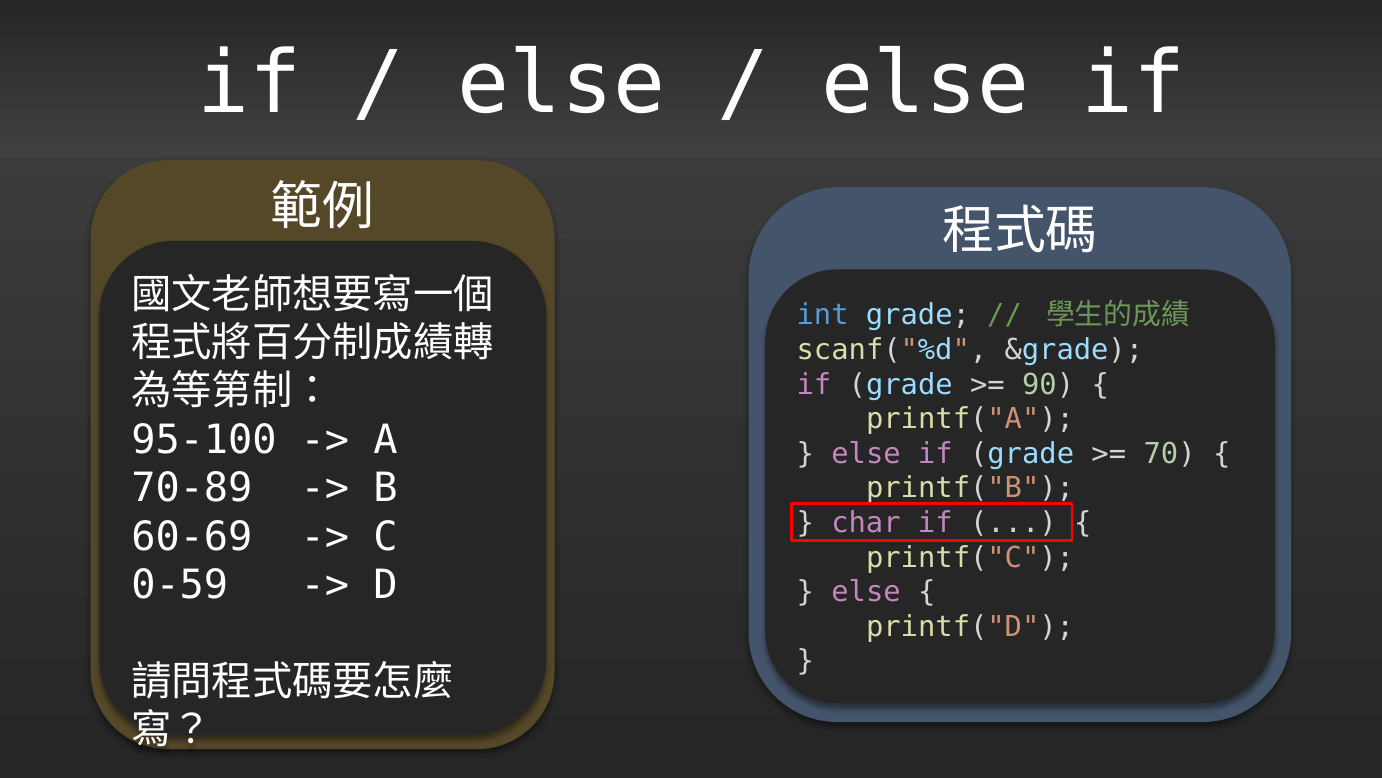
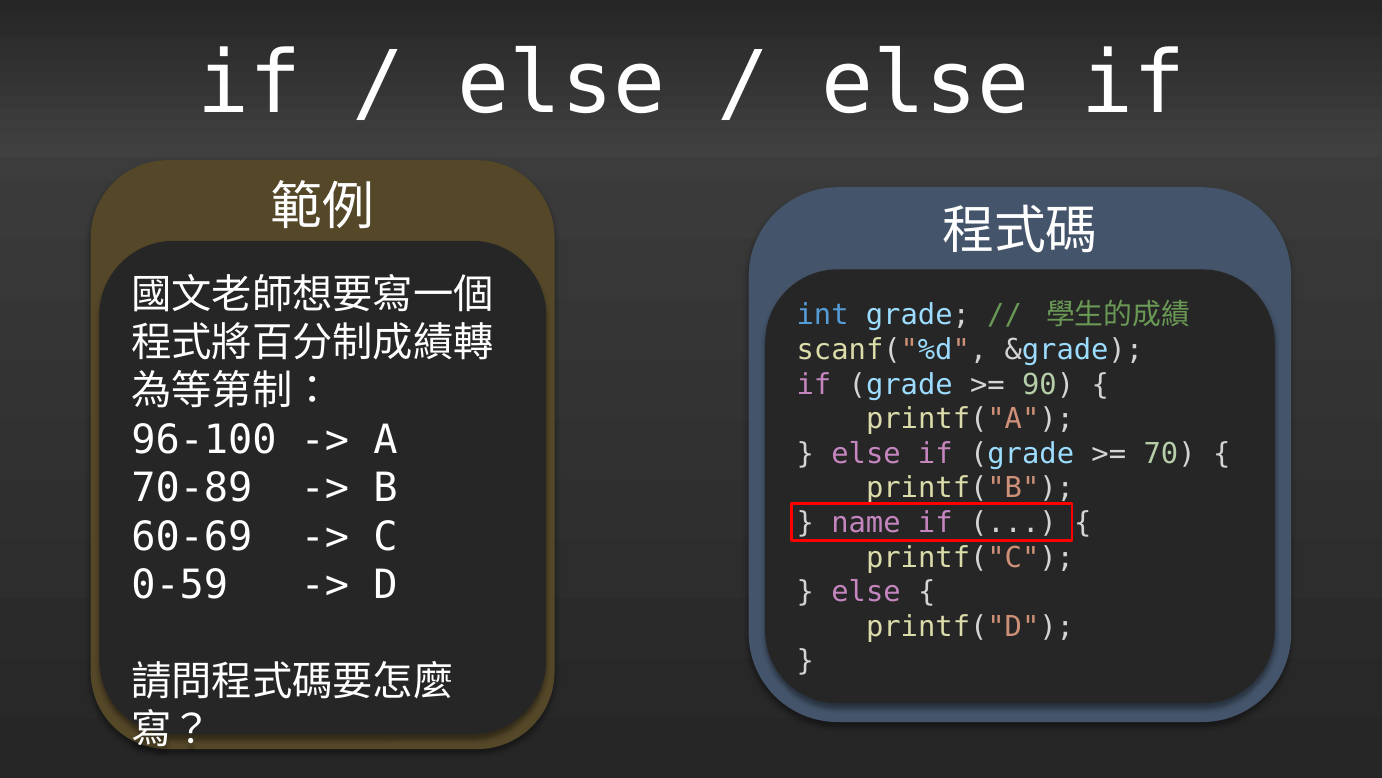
95-100: 95-100 -> 96-100
char: char -> name
